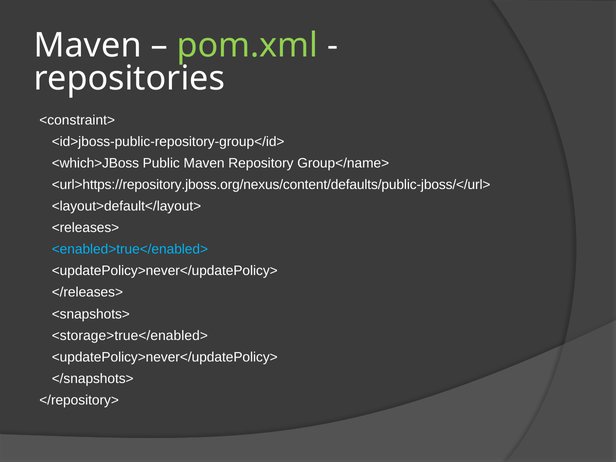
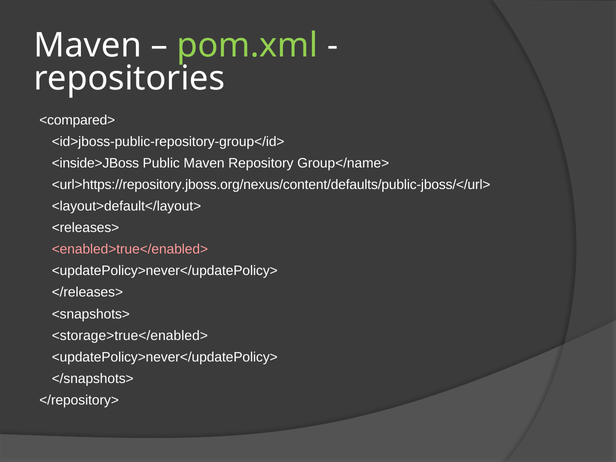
<constraint>: <constraint> -> <compared>
<which>JBoss: <which>JBoss -> <inside>JBoss
<enabled>true</enabled> colour: light blue -> pink
